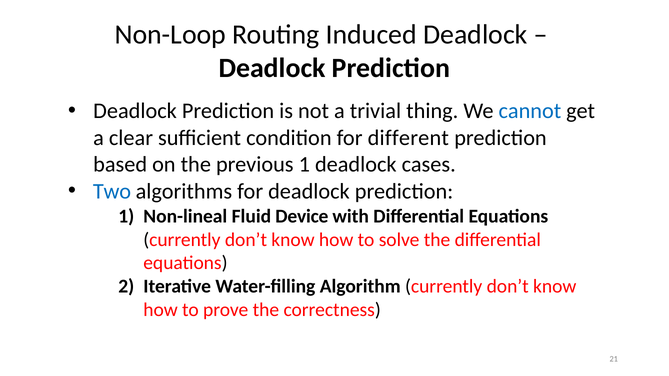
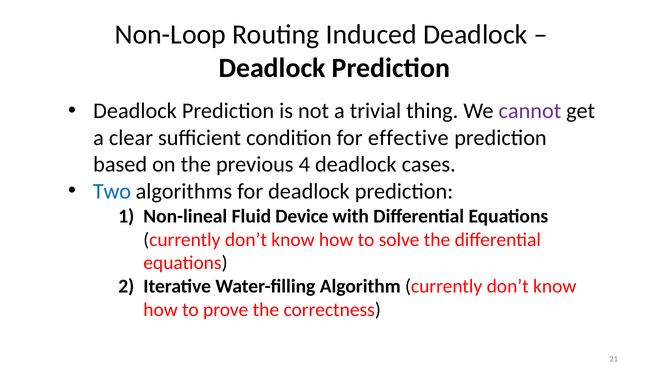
cannot colour: blue -> purple
different: different -> effective
previous 1: 1 -> 4
